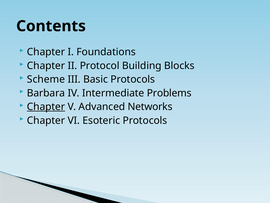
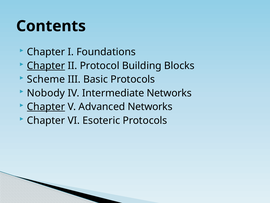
Chapter at (46, 66) underline: none -> present
Barbara: Barbara -> Nobody
Intermediate Problems: Problems -> Networks
